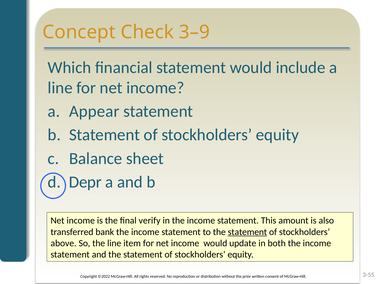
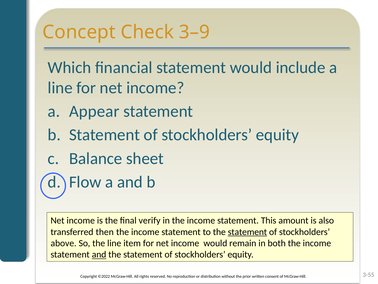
Depr: Depr -> Flow
bank: bank -> then
update: update -> remain
and at (99, 254) underline: none -> present
